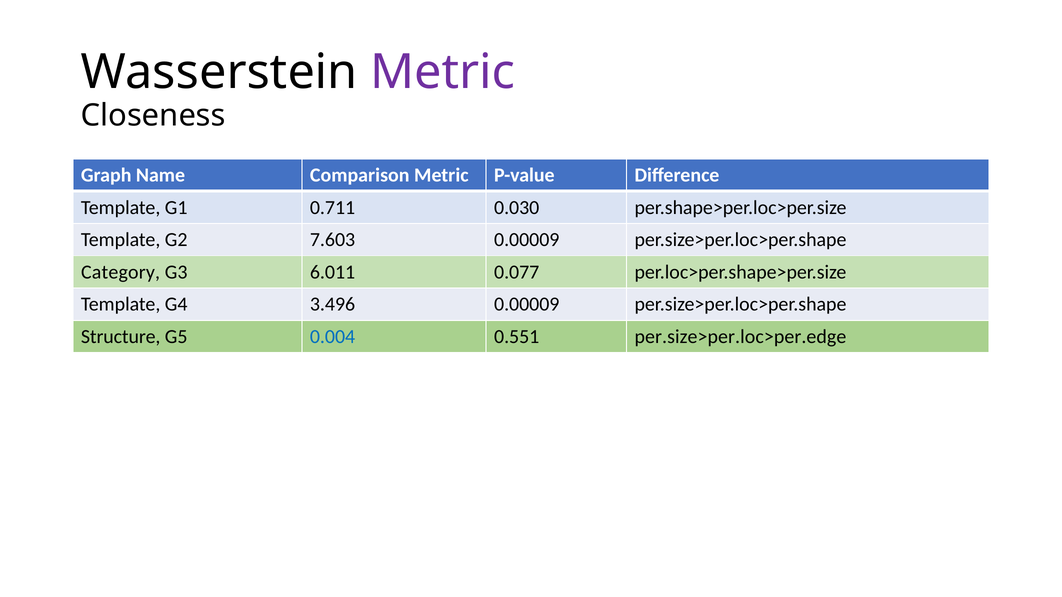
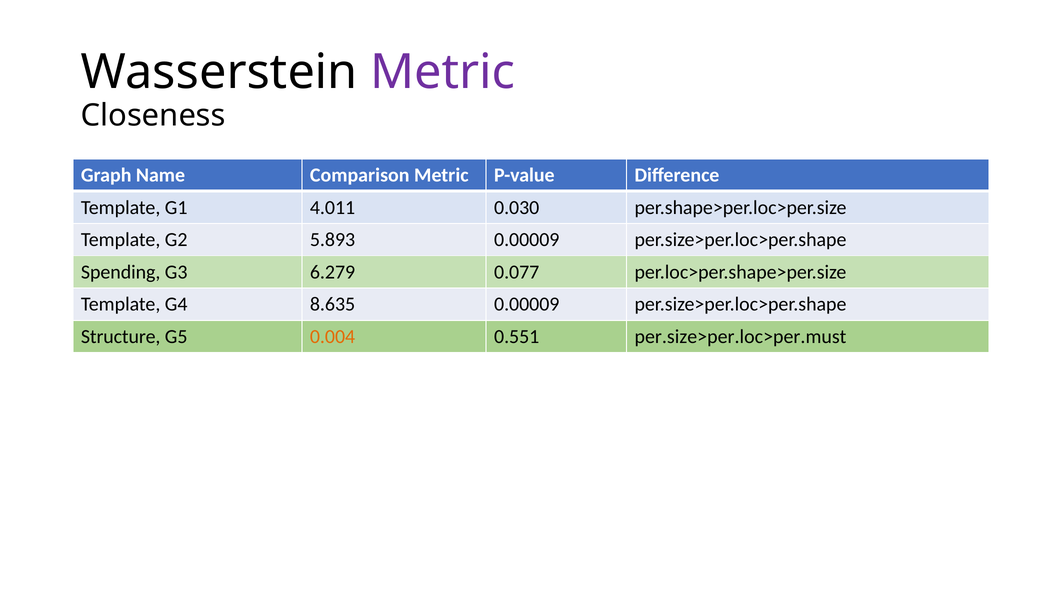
0.711: 0.711 -> 4.011
7.603: 7.603 -> 5.893
Category: Category -> Spending
6.011: 6.011 -> 6.279
3.496: 3.496 -> 8.635
0.004 colour: blue -> orange
per.size>per.loc>per.edge: per.size>per.loc>per.edge -> per.size>per.loc>per.must
